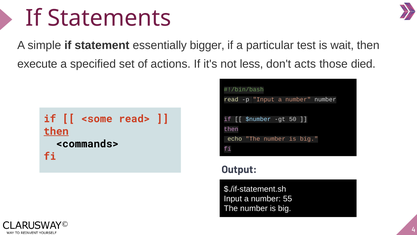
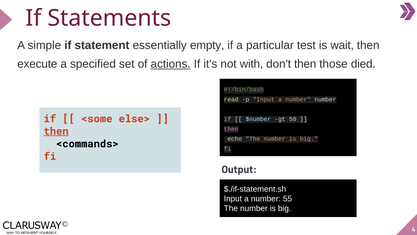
bigger: bigger -> empty
actions underline: none -> present
less: less -> with
don't acts: acts -> then
read>: read> -> else>
